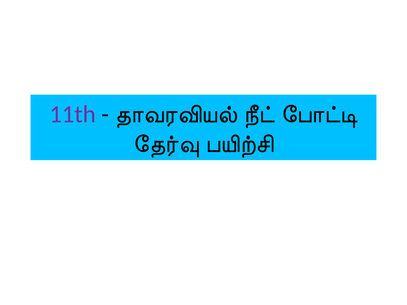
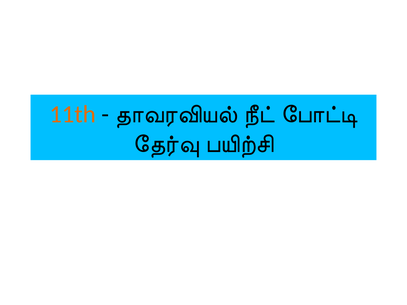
11th colour: purple -> orange
